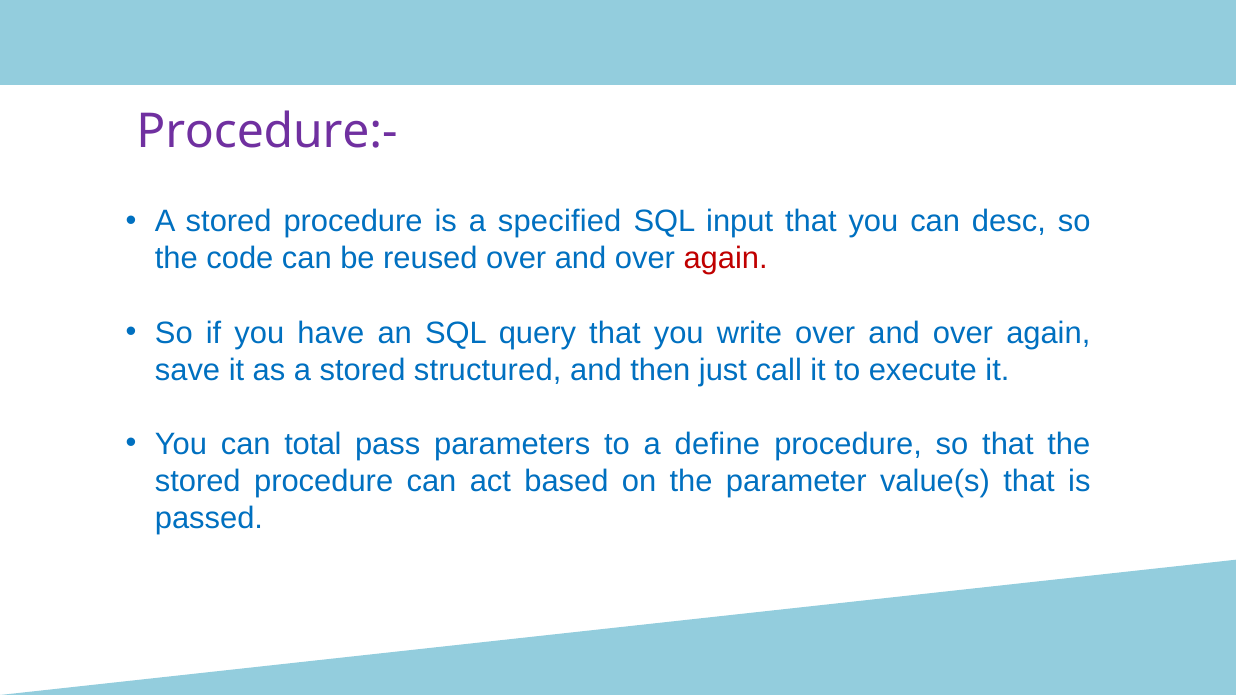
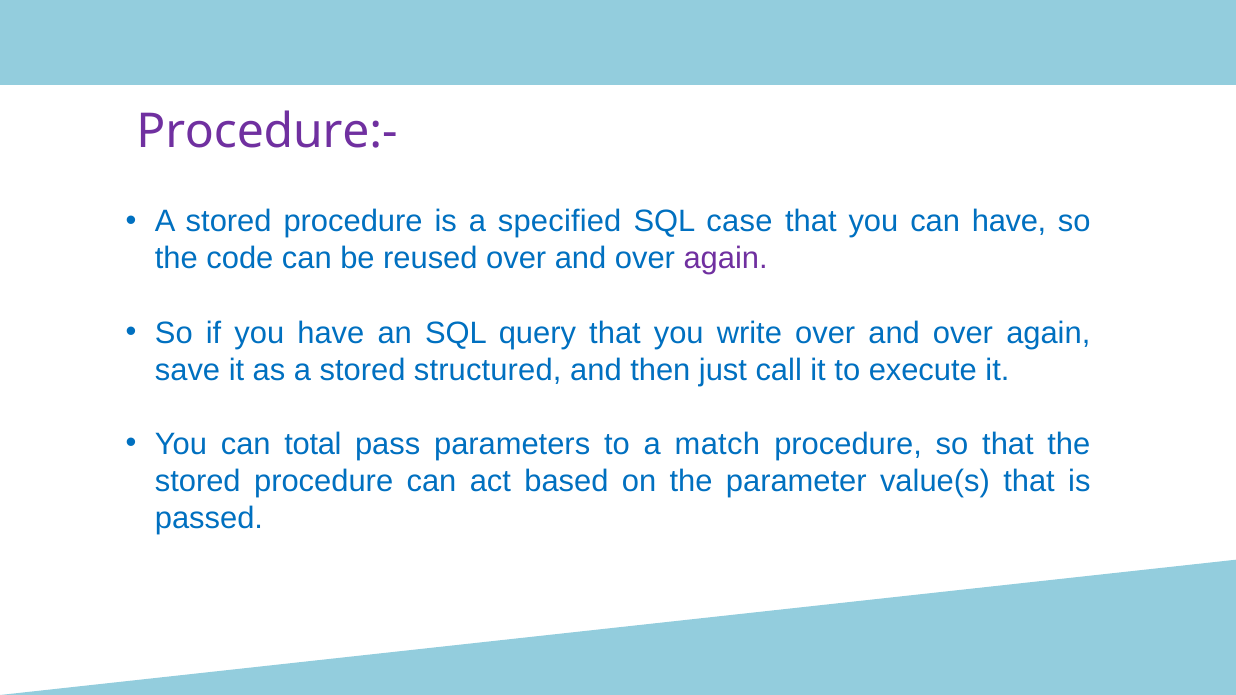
input: input -> case
can desc: desc -> have
again at (726, 259) colour: red -> purple
define: define -> match
